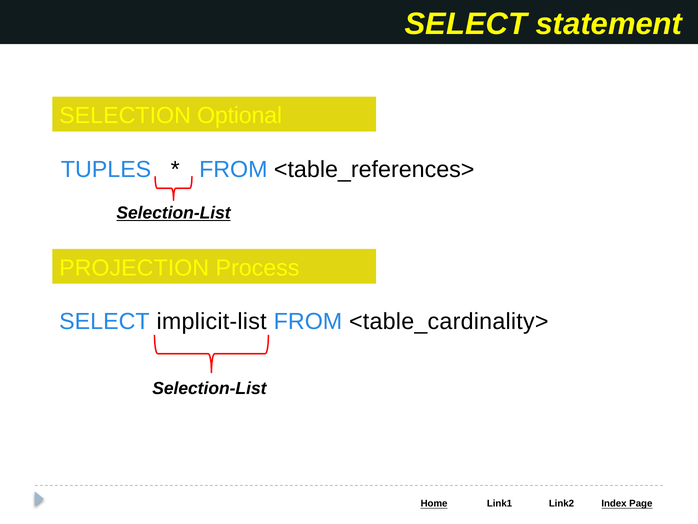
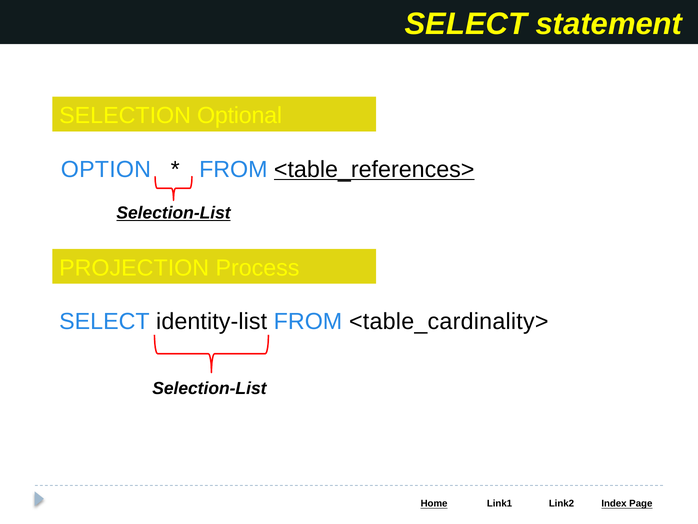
TUPLES: TUPLES -> OPTION
<table_references> underline: none -> present
implicit-list: implicit-list -> identity-list
